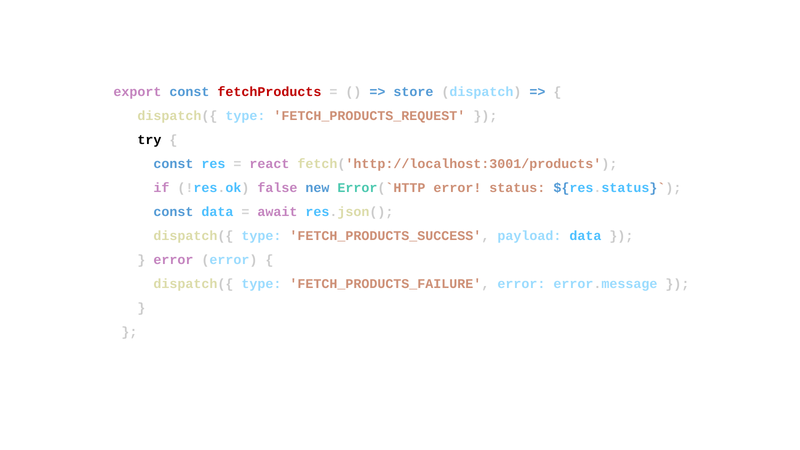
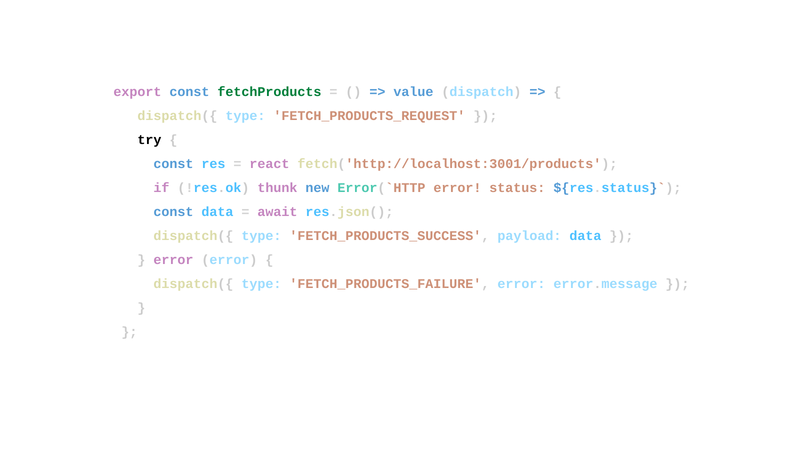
fetchProducts colour: red -> green
store: store -> value
false: false -> thunk
